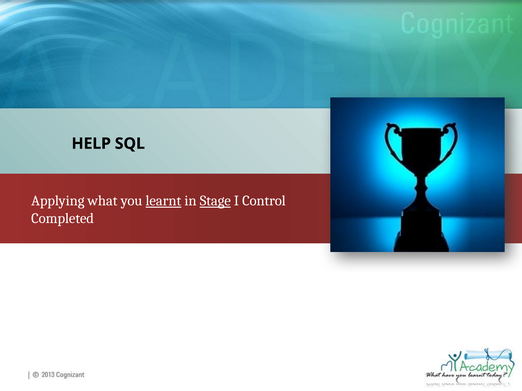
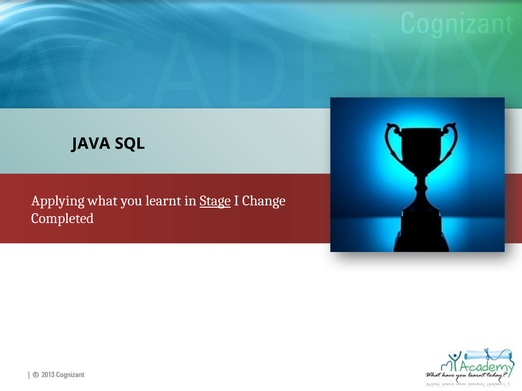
HELP: HELP -> JAVA
learnt underline: present -> none
Control: Control -> Change
